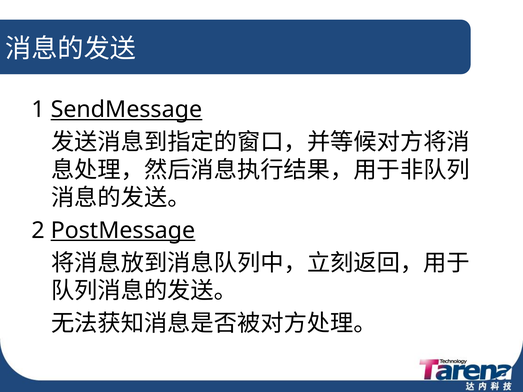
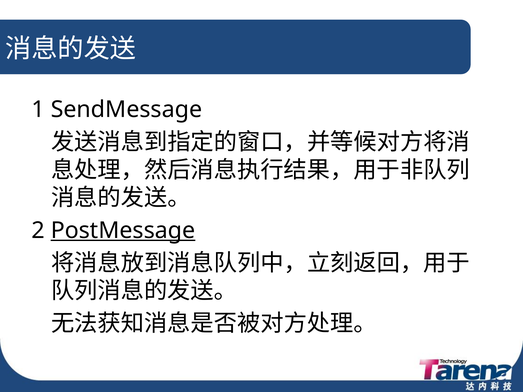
SendMessage underline: present -> none
